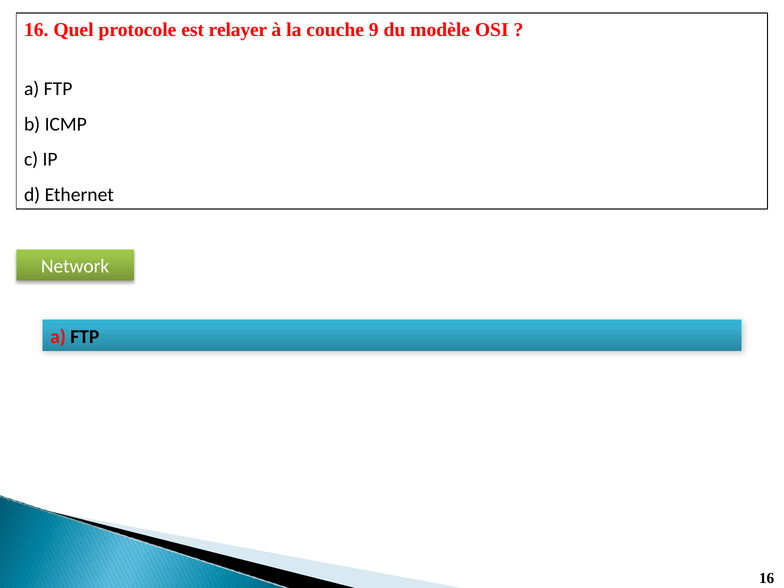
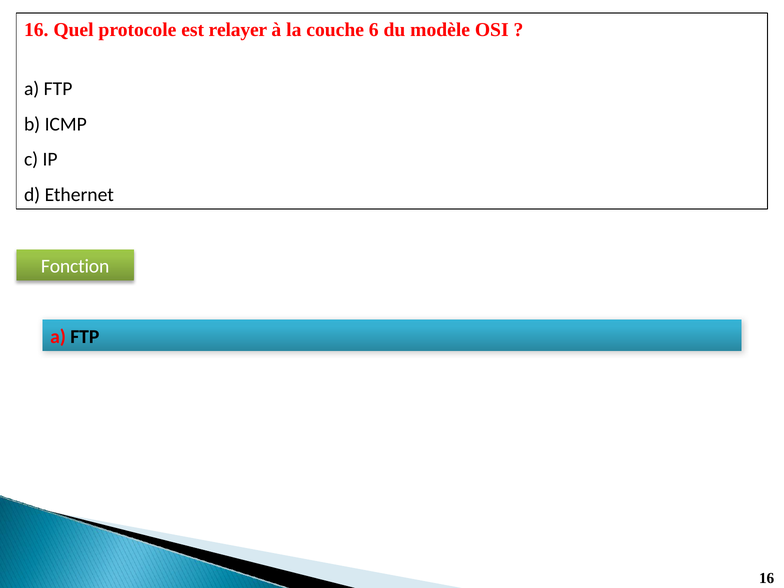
9: 9 -> 6
Network: Network -> Fonction
